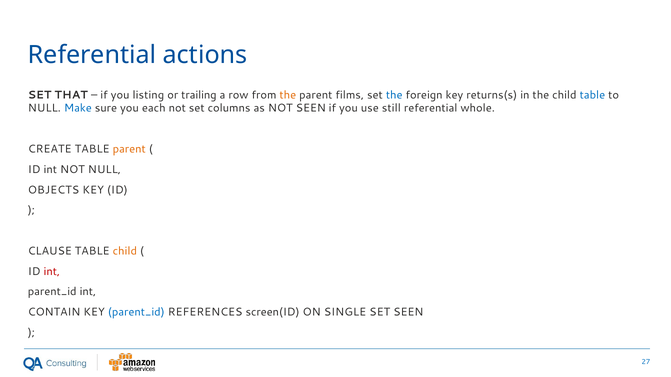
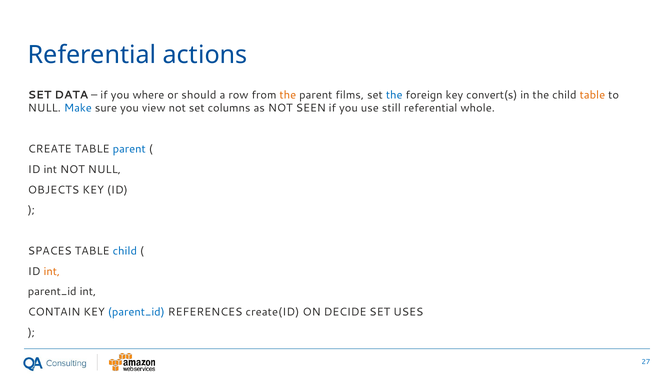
THAT: THAT -> DATA
listing: listing -> where
trailing: trailing -> should
returns(s: returns(s -> convert(s
table at (592, 95) colour: blue -> orange
each: each -> view
parent at (129, 149) colour: orange -> blue
CLAUSE: CLAUSE -> SPACES
child at (125, 251) colour: orange -> blue
int at (52, 272) colour: red -> orange
screen(ID: screen(ID -> create(ID
SINGLE: SINGLE -> DECIDE
SET SEEN: SEEN -> USES
